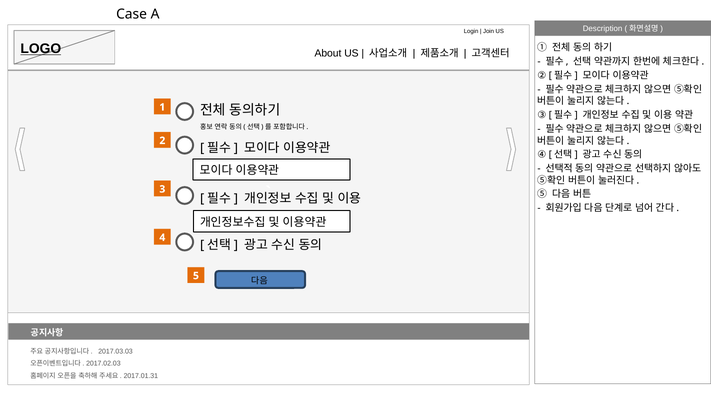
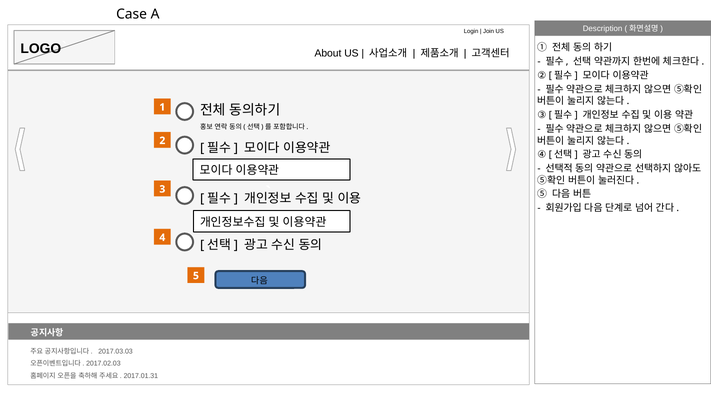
LOGO underline: present -> none
